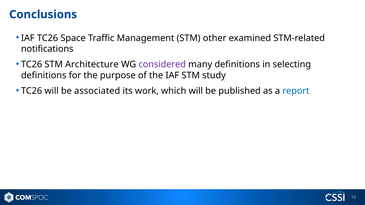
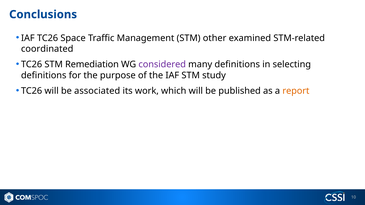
notifications: notifications -> coordinated
Architecture: Architecture -> Remediation
report colour: blue -> orange
